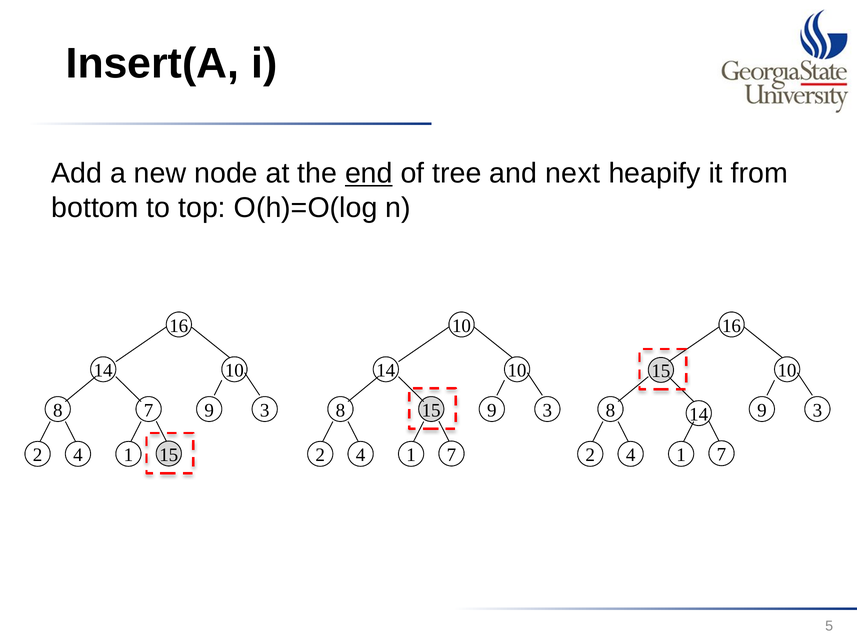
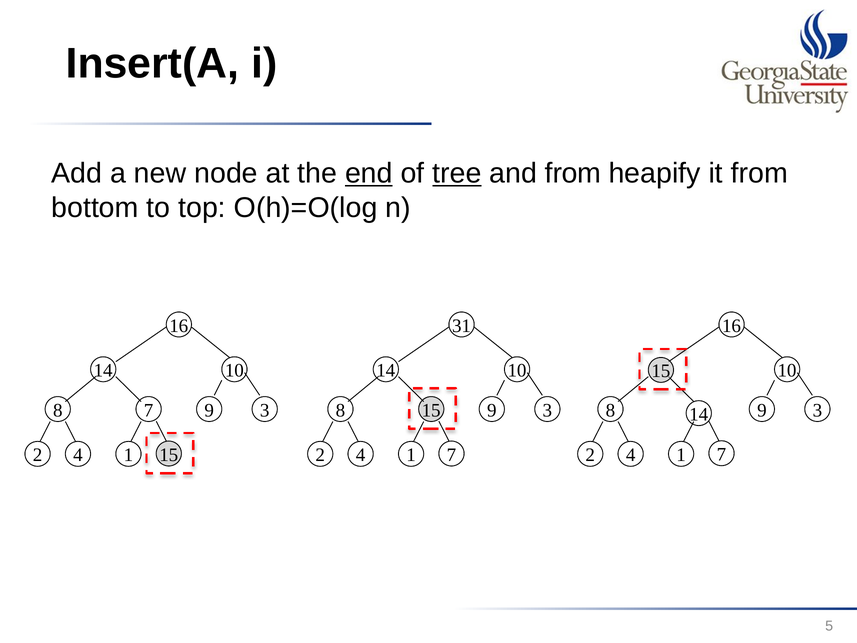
tree underline: none -> present
and next: next -> from
16 10: 10 -> 31
